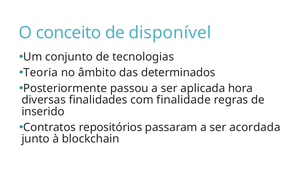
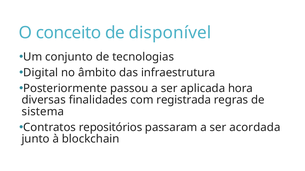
Teoria: Teoria -> Digital
determinados: determinados -> infraestrutura
finalidade: finalidade -> registrada
inserido: inserido -> sistema
